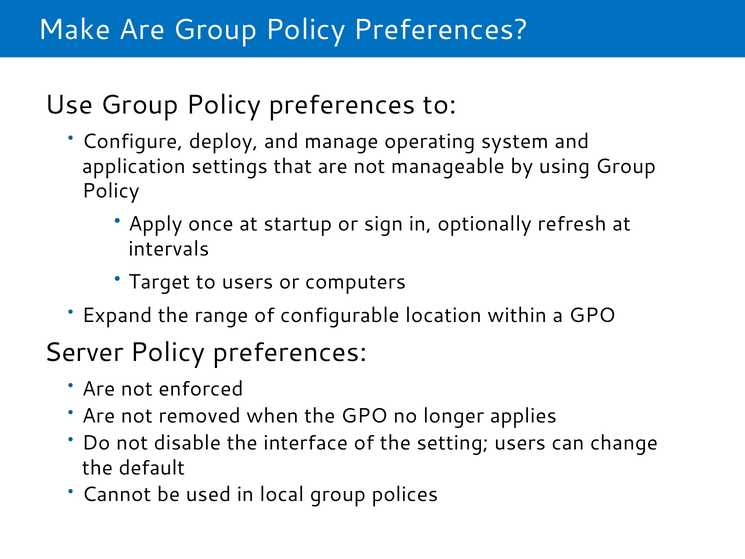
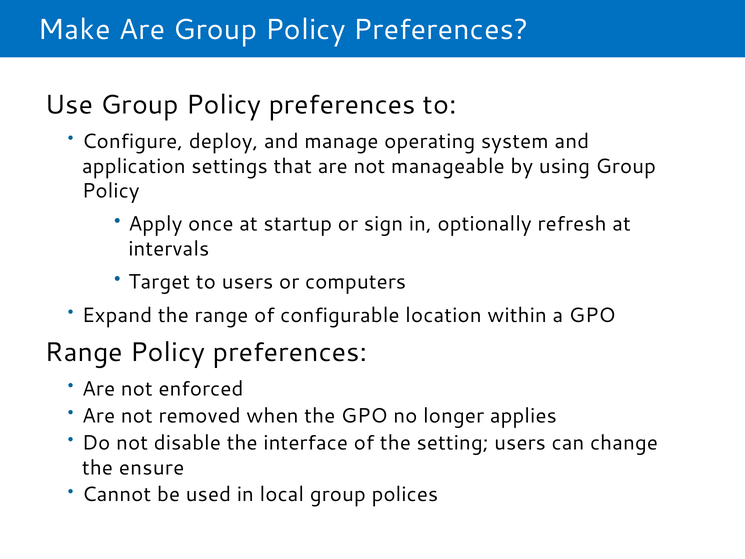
Server at (84, 352): Server -> Range
default: default -> ensure
